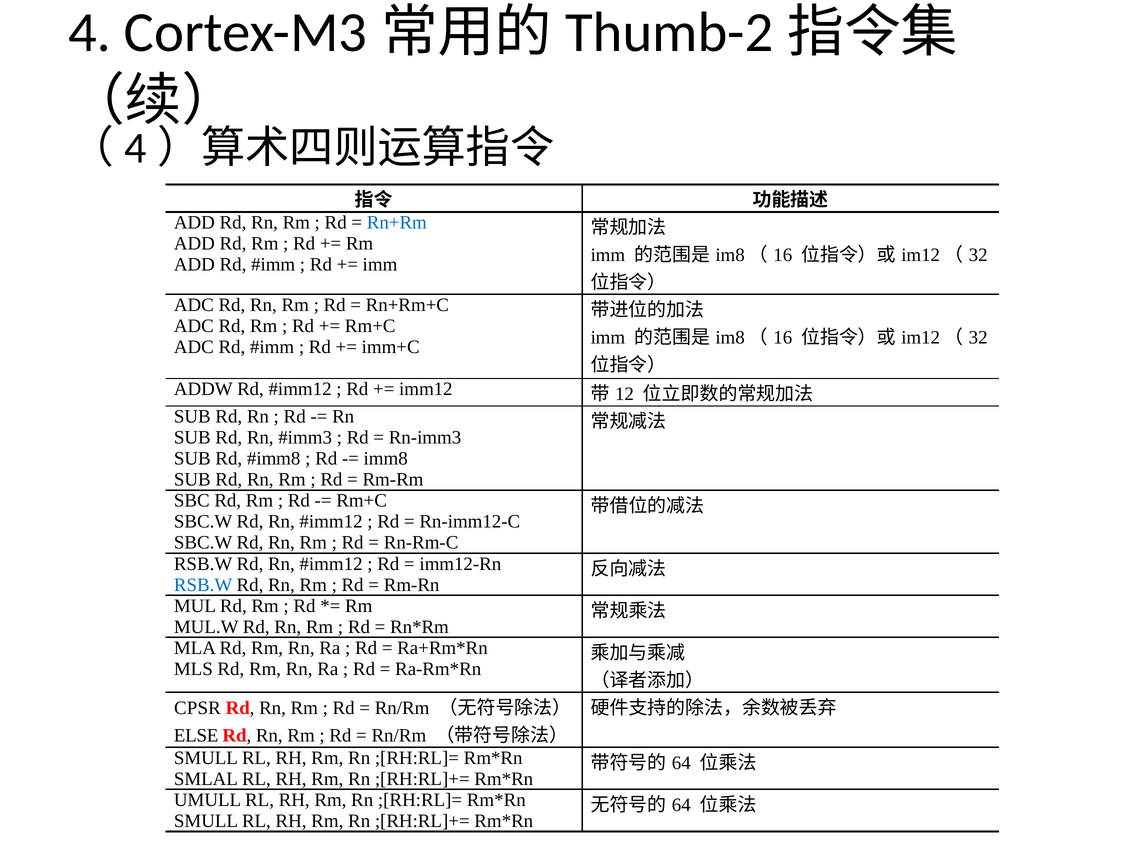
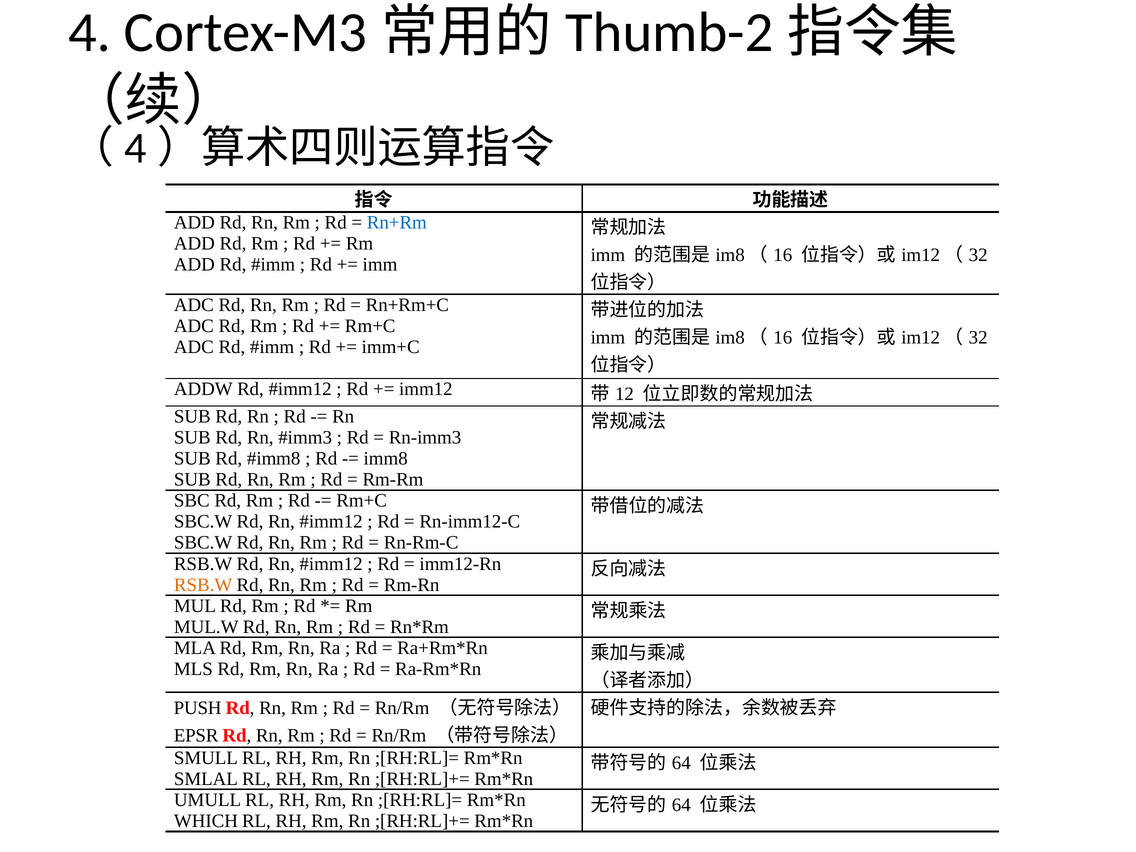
RSB.W at (203, 585) colour: blue -> orange
CPSR: CPSR -> PUSH
ELSE: ELSE -> EPSR
SMULL at (206, 821): SMULL -> WHICH
